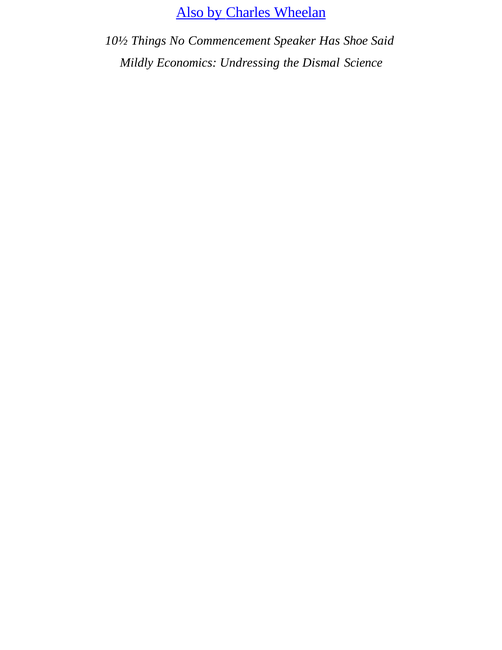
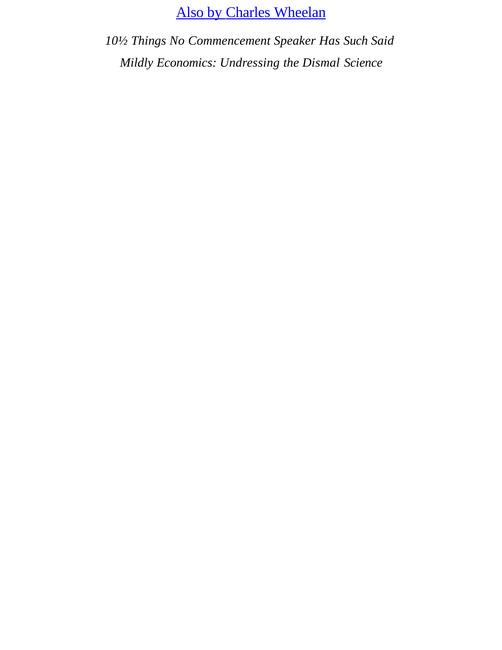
Shoe: Shoe -> Such
